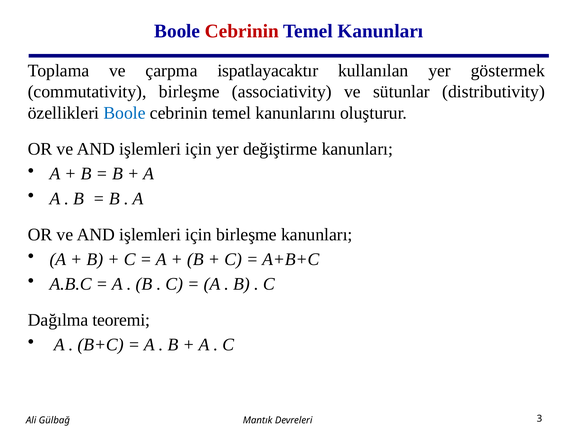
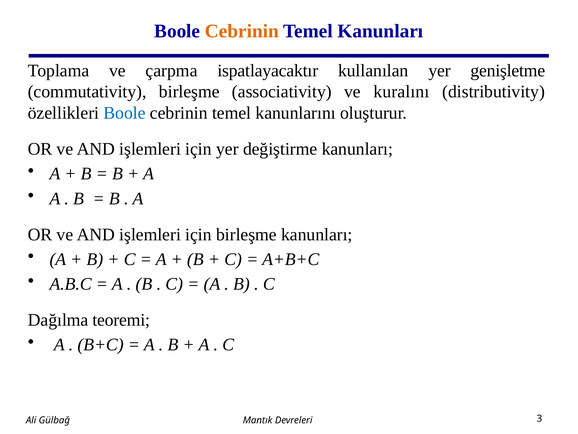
Cebrinin at (242, 31) colour: red -> orange
göstermek: göstermek -> genişletme
sütunlar: sütunlar -> kuralını
